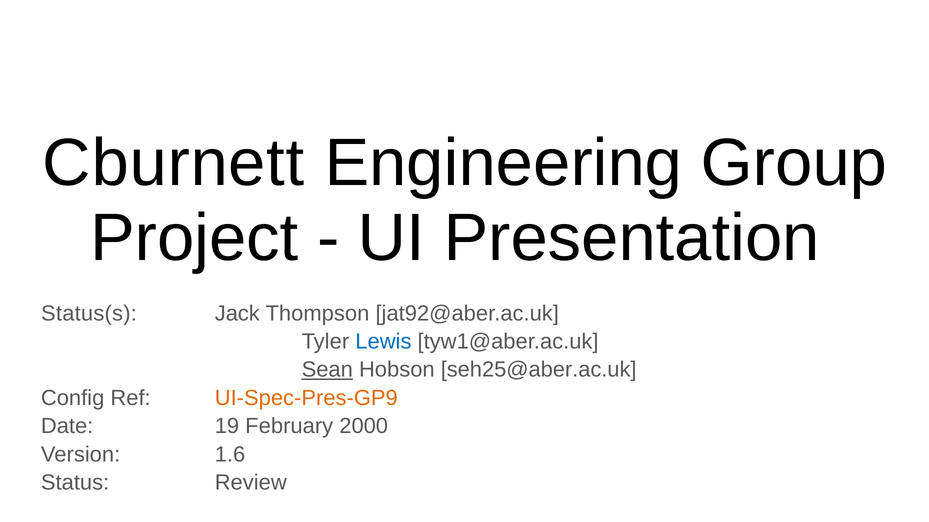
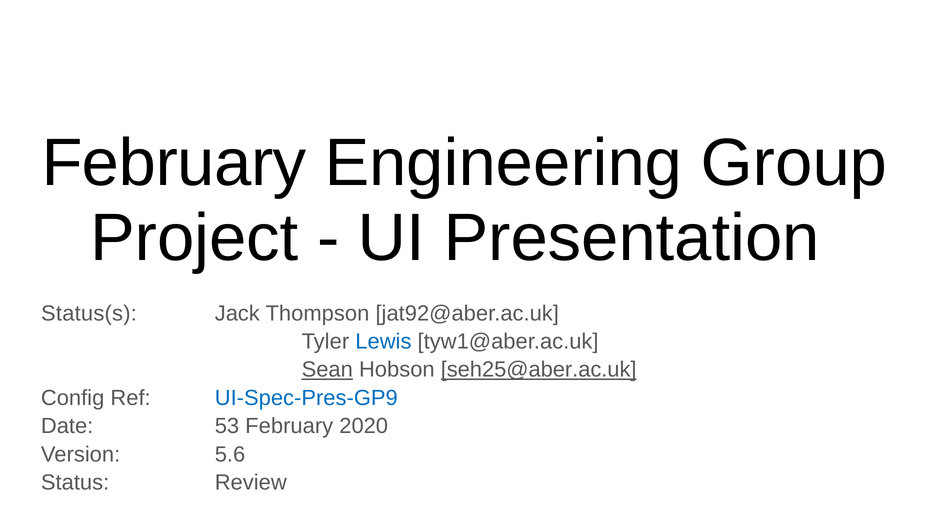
Cburnett at (173, 164): Cburnett -> February
seh25@aber.ac.uk underline: none -> present
UI-Spec-Pres-GP9 colour: orange -> blue
19: 19 -> 53
2000: 2000 -> 2020
1.6: 1.6 -> 5.6
